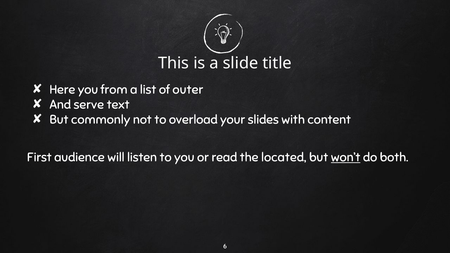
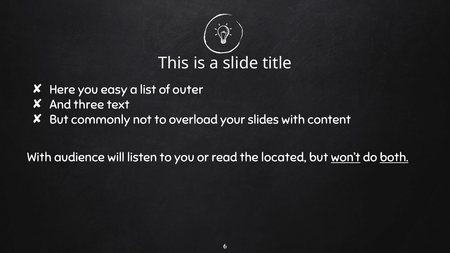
from: from -> easy
serve: serve -> three
First at (39, 157): First -> With
both underline: none -> present
